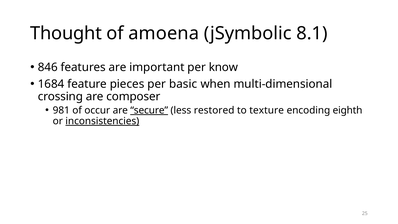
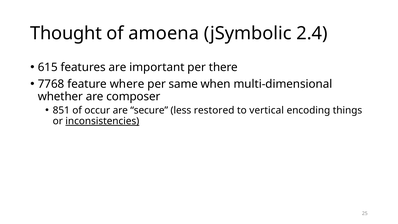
8.1: 8.1 -> 2.4
846: 846 -> 615
know: know -> there
1684: 1684 -> 7768
pieces: pieces -> where
basic: basic -> same
crossing: crossing -> whether
981: 981 -> 851
secure underline: present -> none
texture: texture -> vertical
eighth: eighth -> things
